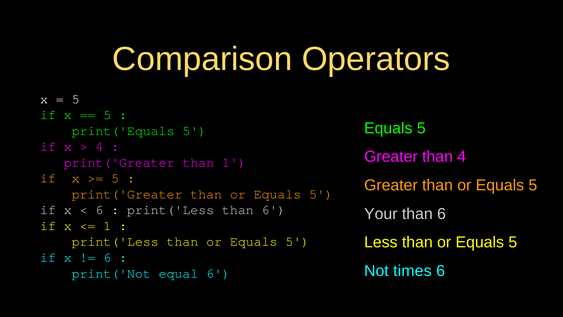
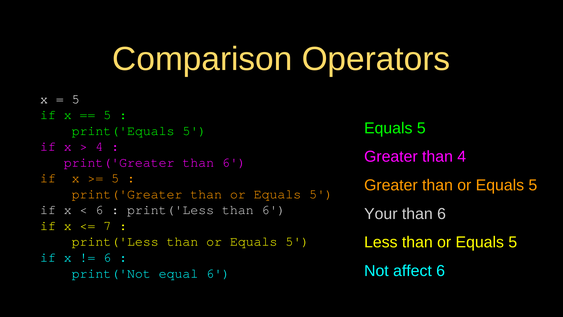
print('Greater than 1: 1 -> 6
1 at (107, 226): 1 -> 7
times: times -> affect
